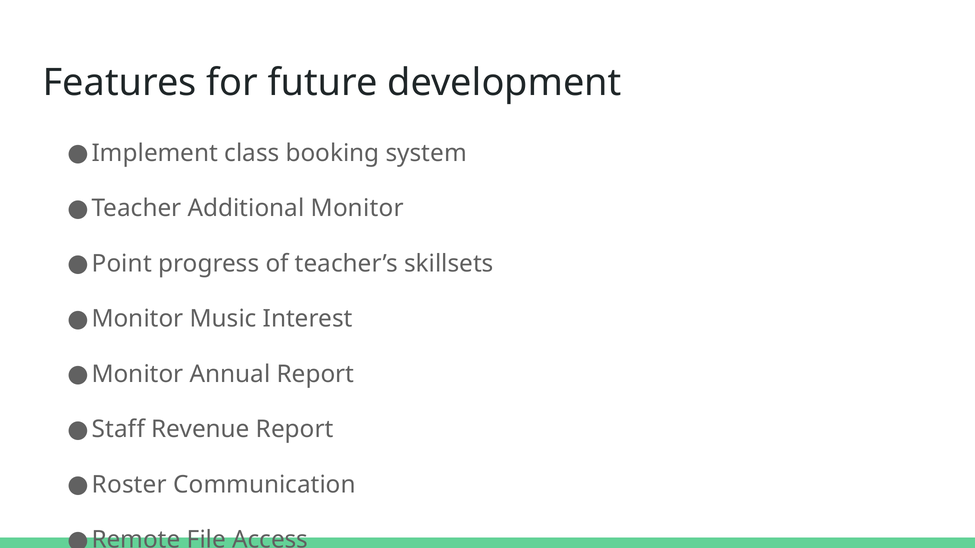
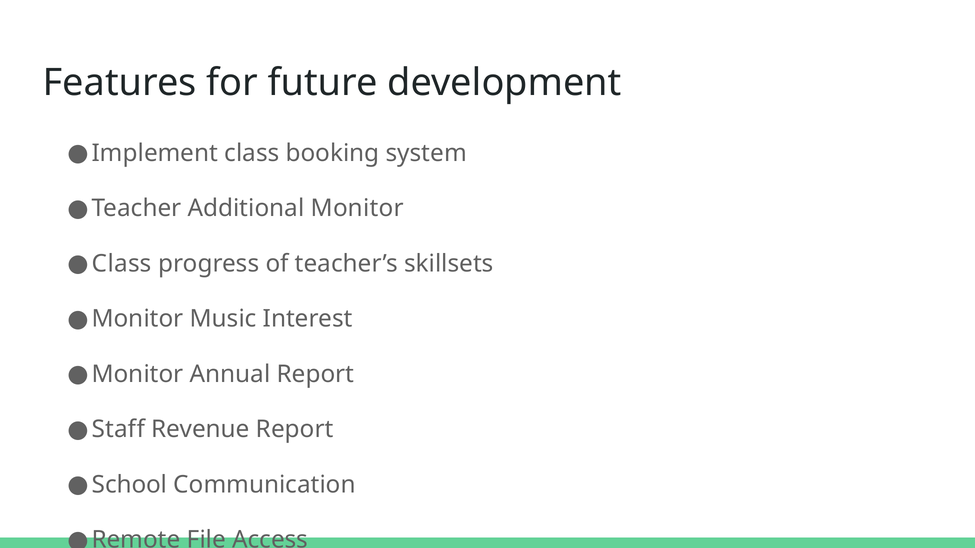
Point at (122, 264): Point -> Class
Roster: Roster -> School
